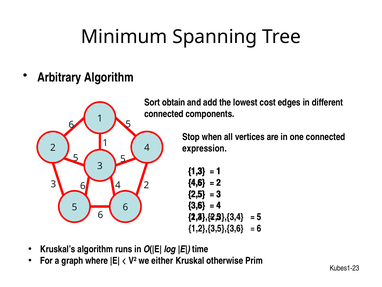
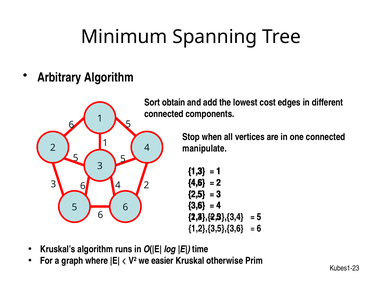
expression: expression -> manipulate
either: either -> easier
